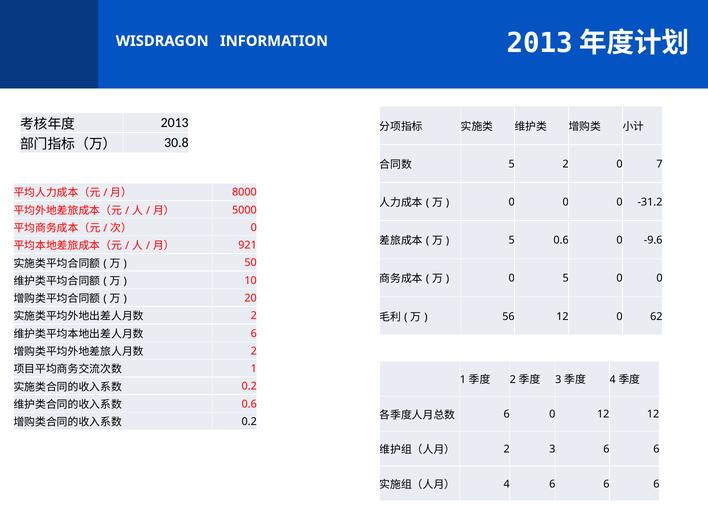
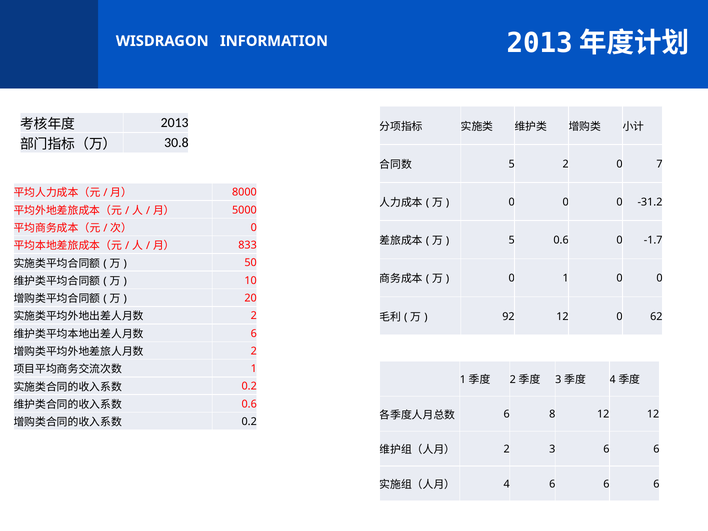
-9.6: -9.6 -> -1.7
921: 921 -> 833
0 5: 5 -> 1
56: 56 -> 92
6 0: 0 -> 8
